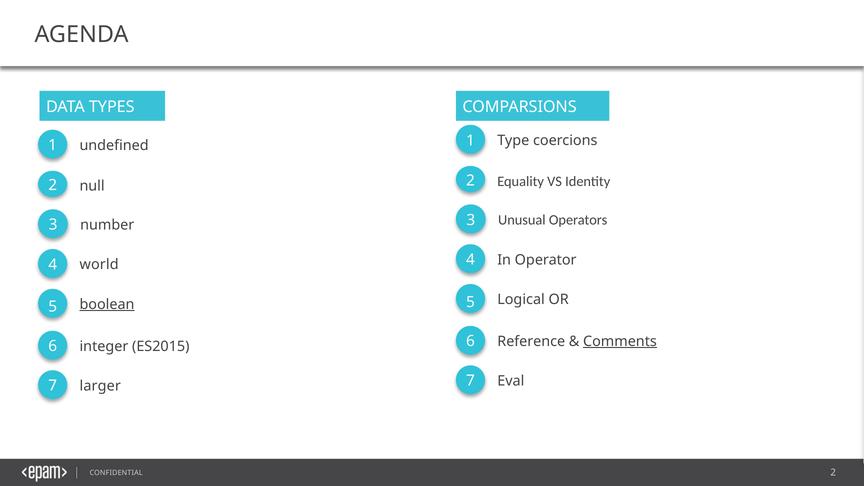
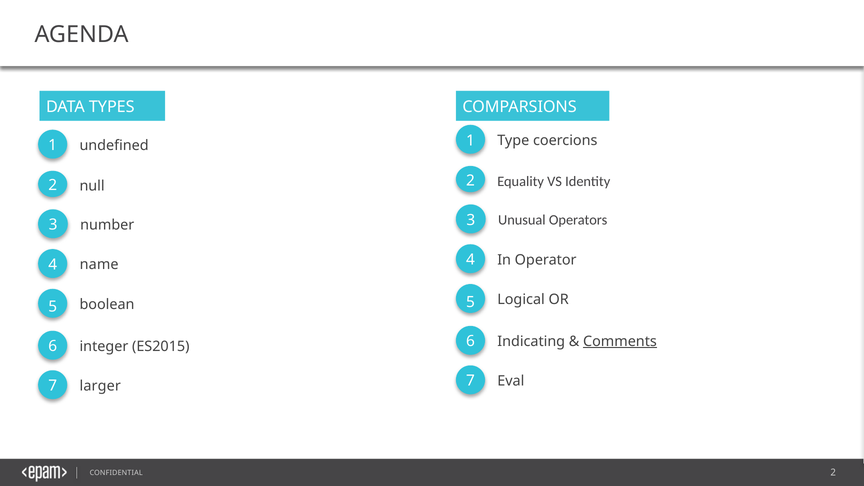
world: world -> name
boolean underline: present -> none
Reference: Reference -> Indicating
